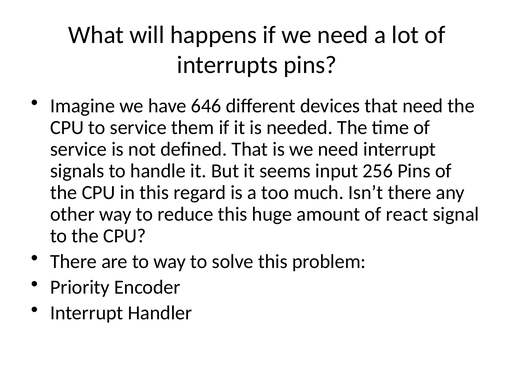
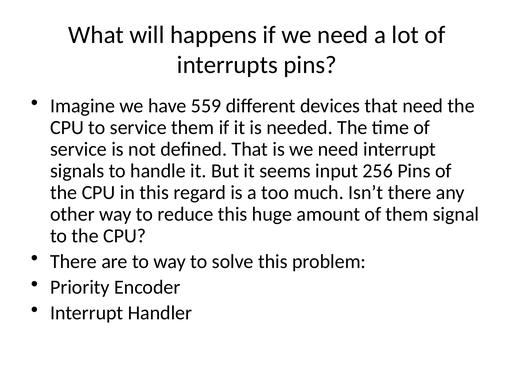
646: 646 -> 559
of react: react -> them
